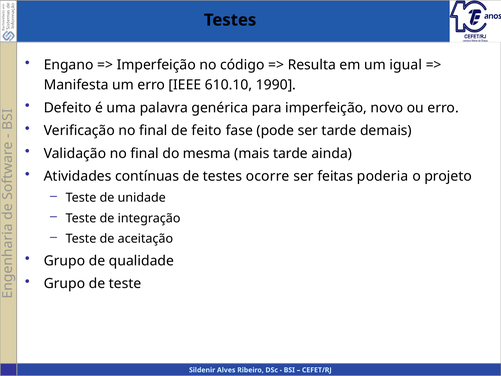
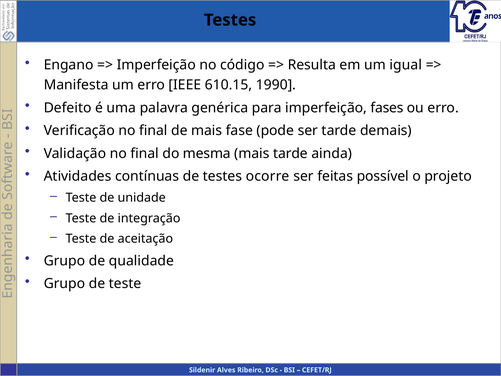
610.10: 610.10 -> 610.15
novo: novo -> fases
de feito: feito -> mais
poderia: poderia -> possível
